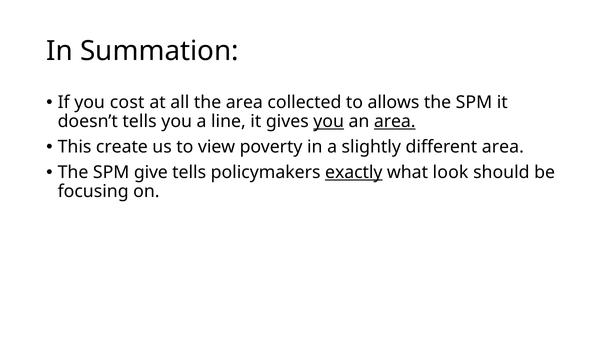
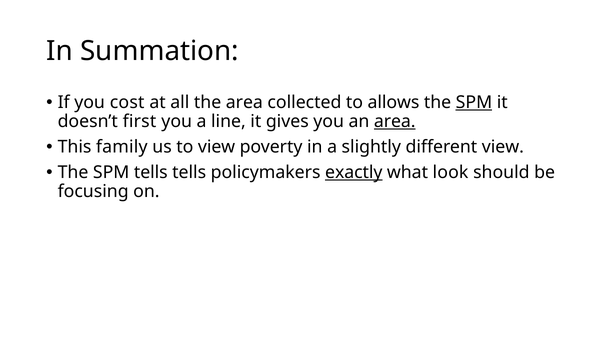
SPM at (474, 103) underline: none -> present
doesn’t tells: tells -> first
you at (329, 122) underline: present -> none
create: create -> family
different area: area -> view
SPM give: give -> tells
